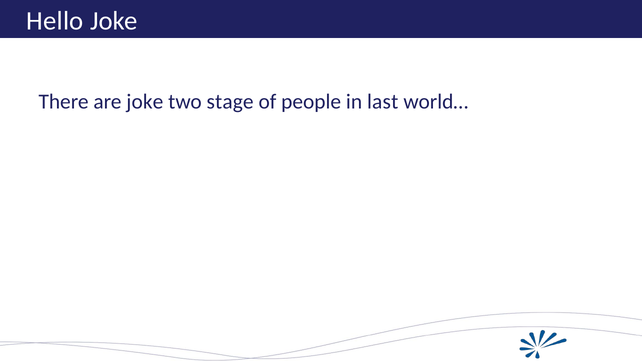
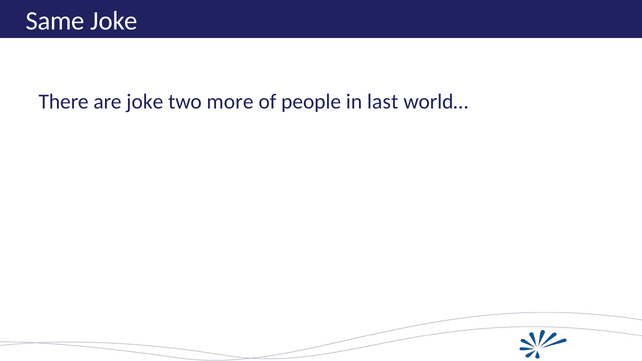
Hello: Hello -> Same
stage: stage -> more
